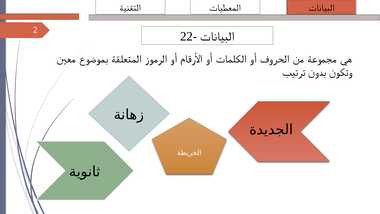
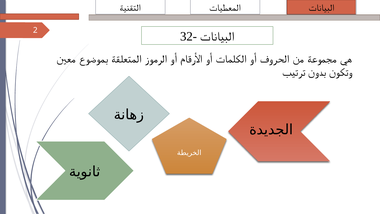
22-: 22- -> 32-
